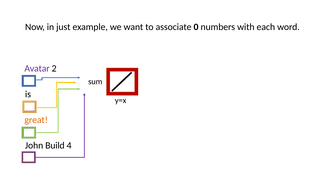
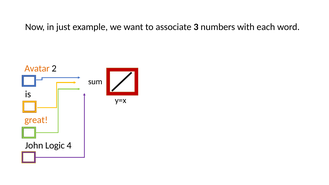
0: 0 -> 3
Avatar colour: purple -> orange
Build: Build -> Logic
